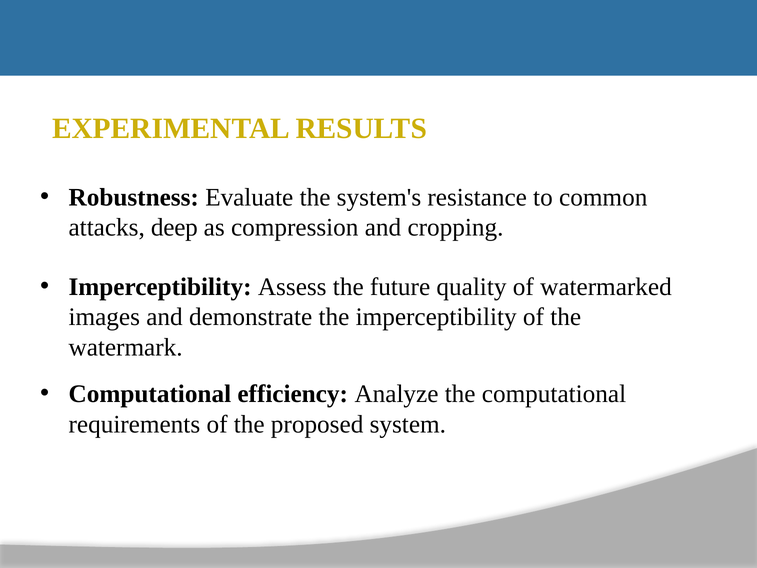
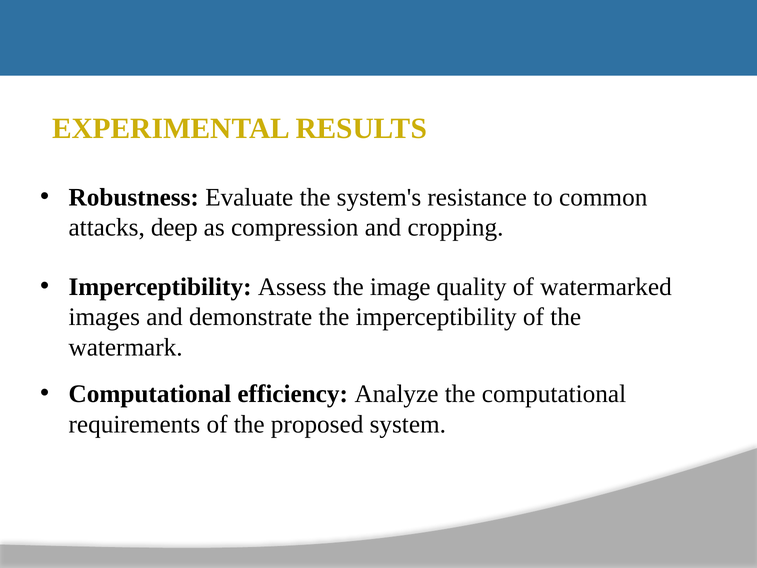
future: future -> image
